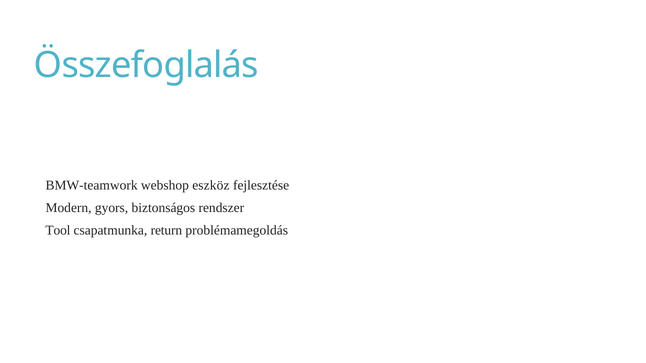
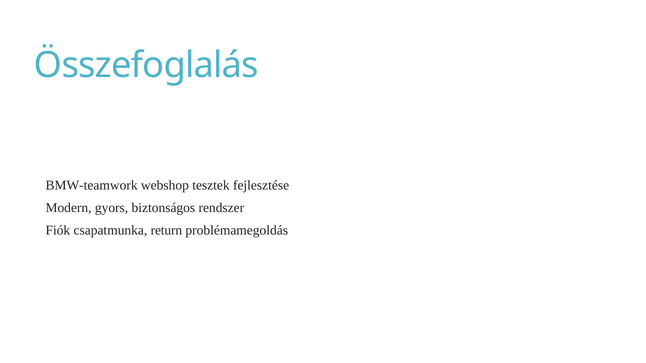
eszköz: eszköz -> tesztek
Tool: Tool -> Fiók
